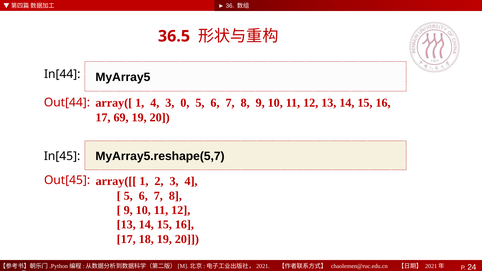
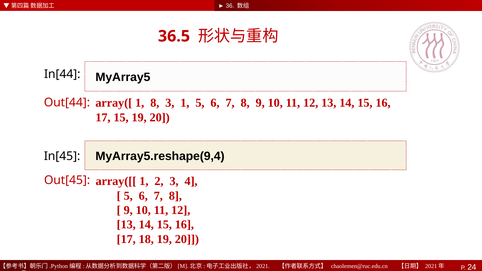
1 4: 4 -> 8
3 0: 0 -> 1
17 69: 69 -> 15
MyArray5.reshape(5,7: MyArray5.reshape(5,7 -> MyArray5.reshape(9,4
